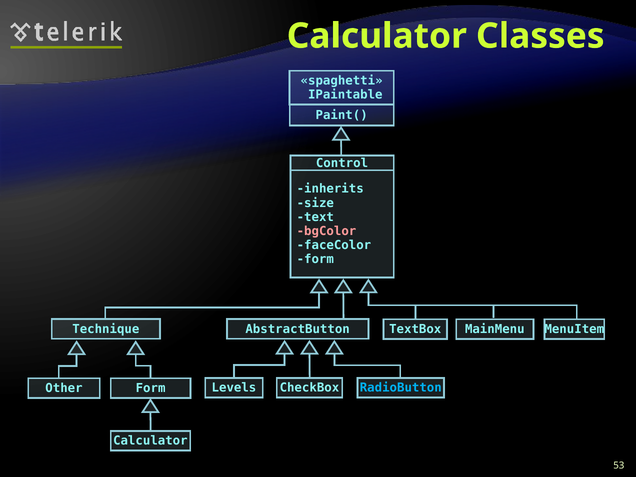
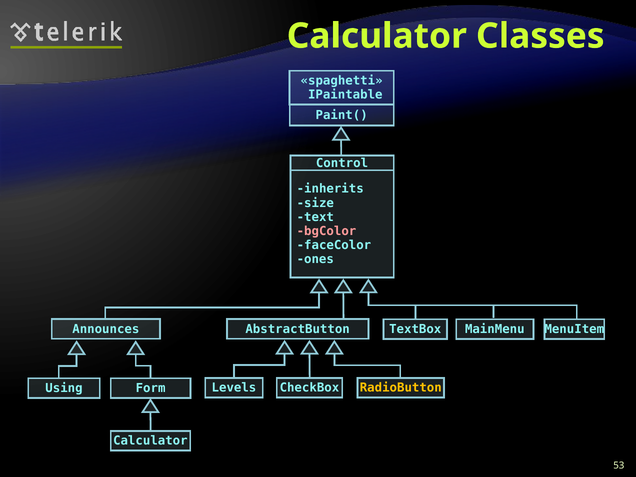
form at (315, 259): form -> ones
Technique: Technique -> Announces
RadioButton colour: light blue -> yellow
Other: Other -> Using
